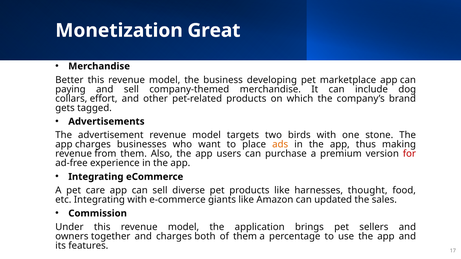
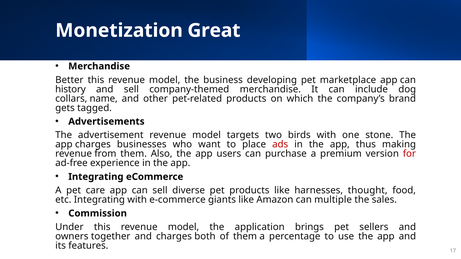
paying: paying -> history
effort: effort -> name
ads colour: orange -> red
updated: updated -> multiple
